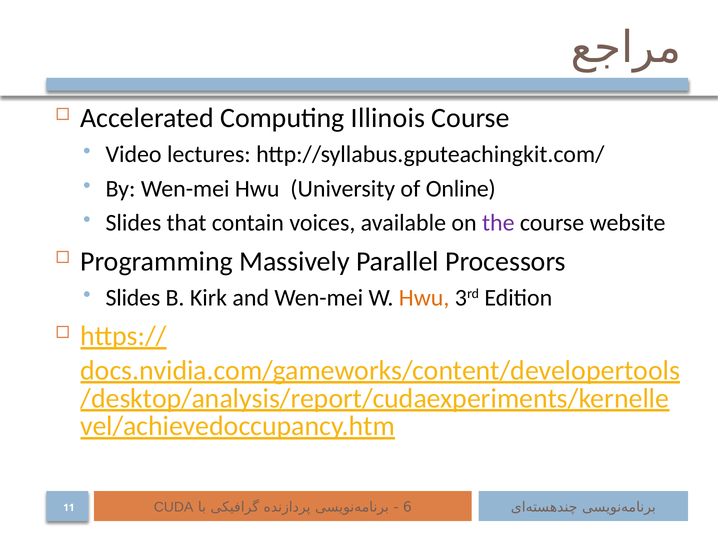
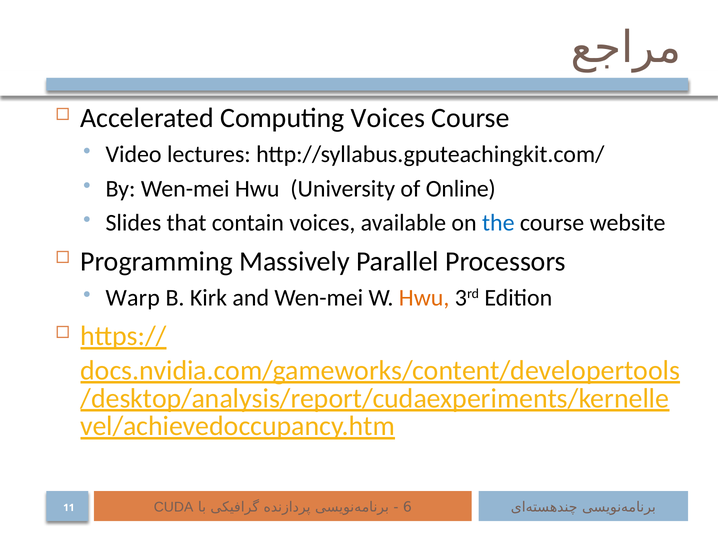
Computing Illinois: Illinois -> Voices
the colour: purple -> blue
Slides at (133, 298): Slides -> Warp
